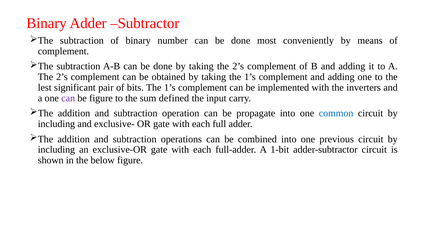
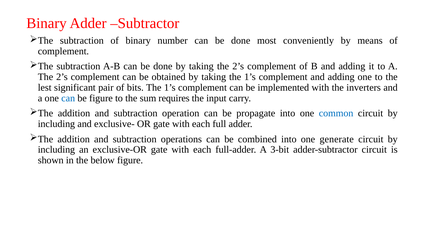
can at (68, 98) colour: purple -> blue
defined: defined -> requires
previous: previous -> generate
1-bit: 1-bit -> 3-bit
